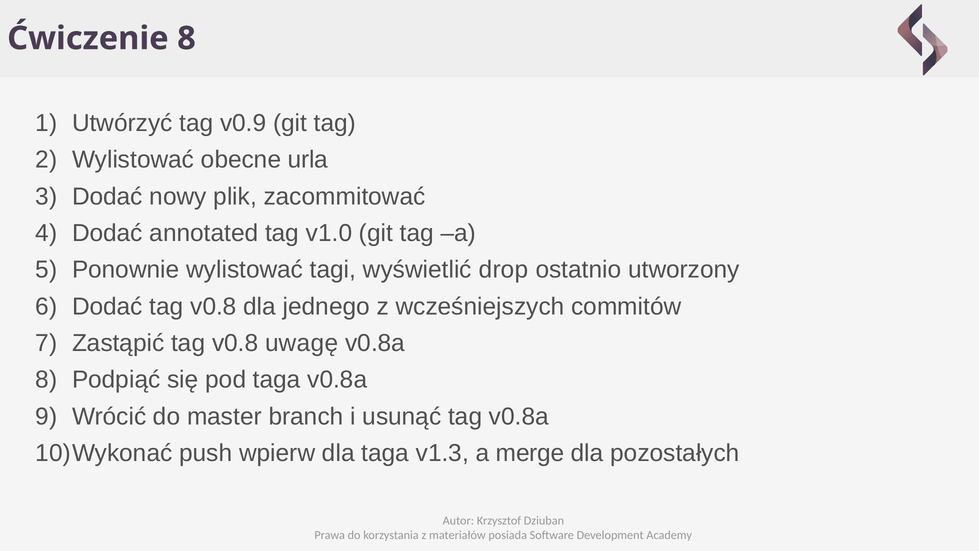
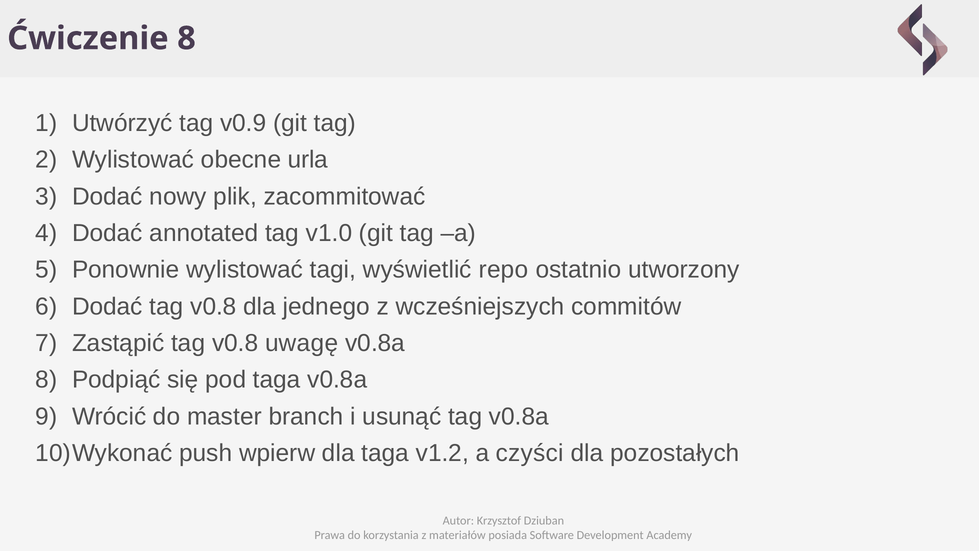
drop: drop -> repo
v1.3: v1.3 -> v1.2
merge: merge -> czyści
